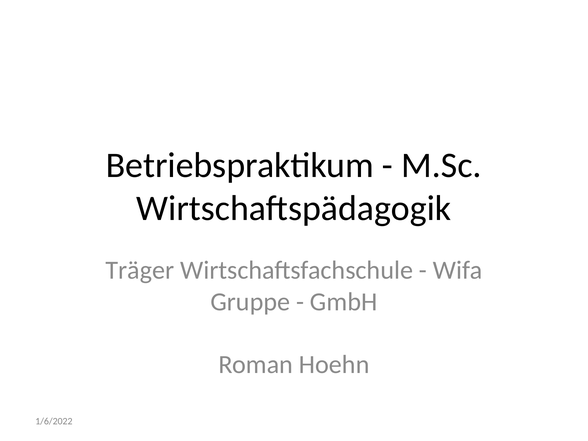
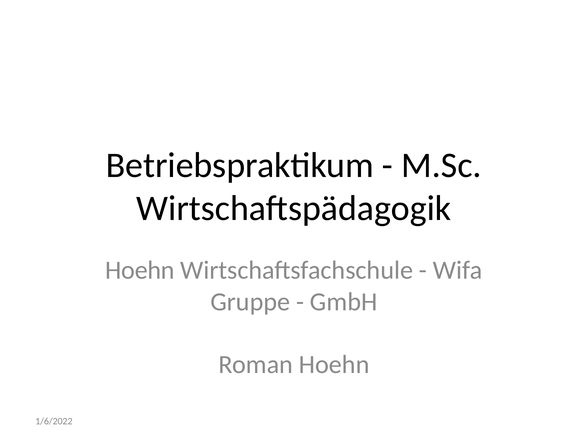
Träger at (140, 270): Träger -> Hoehn
